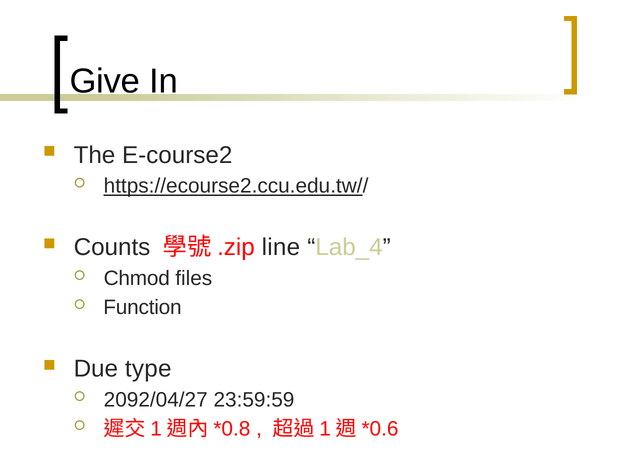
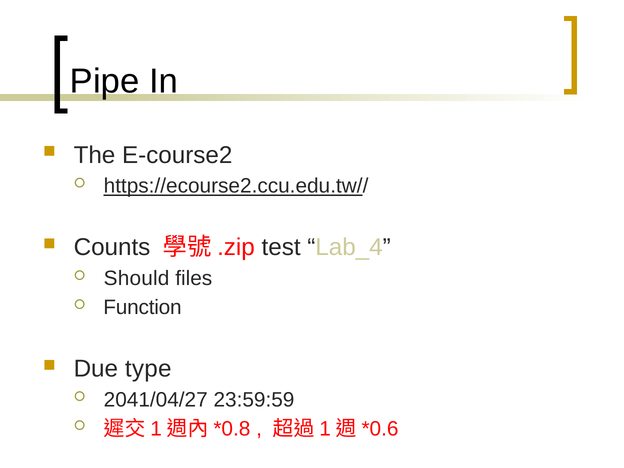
Give: Give -> Pipe
line: line -> test
Chmod: Chmod -> Should
2092/04/27: 2092/04/27 -> 2041/04/27
